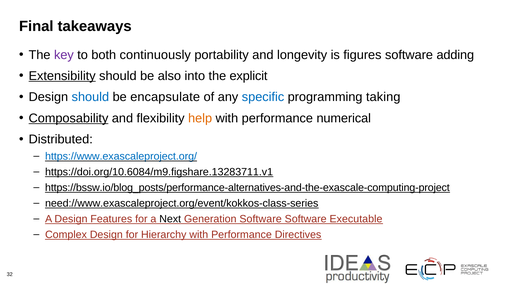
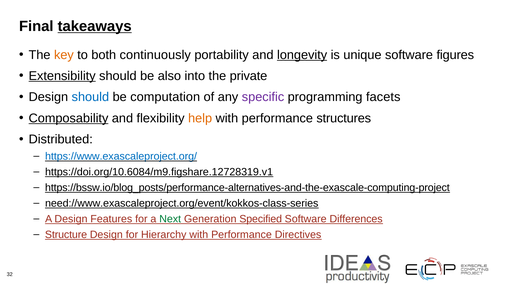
takeaways underline: none -> present
key colour: purple -> orange
longevity underline: none -> present
figures: figures -> unique
adding: adding -> figures
explicit: explicit -> private
encapsulate: encapsulate -> computation
specific colour: blue -> purple
taking: taking -> facets
numerical: numerical -> structures
https://doi.org/10.6084/m9.figshare.13283711.v1: https://doi.org/10.6084/m9.figshare.13283711.v1 -> https://doi.org/10.6084/m9.figshare.12728319.v1
Next colour: black -> green
Generation Software: Software -> Specified
Executable: Executable -> Differences
Complex: Complex -> Structure
